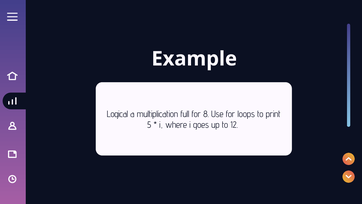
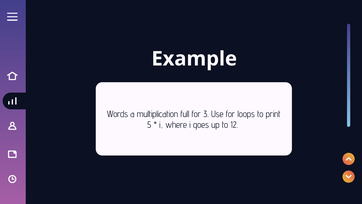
Logical: Logical -> Words
8: 8 -> 3
